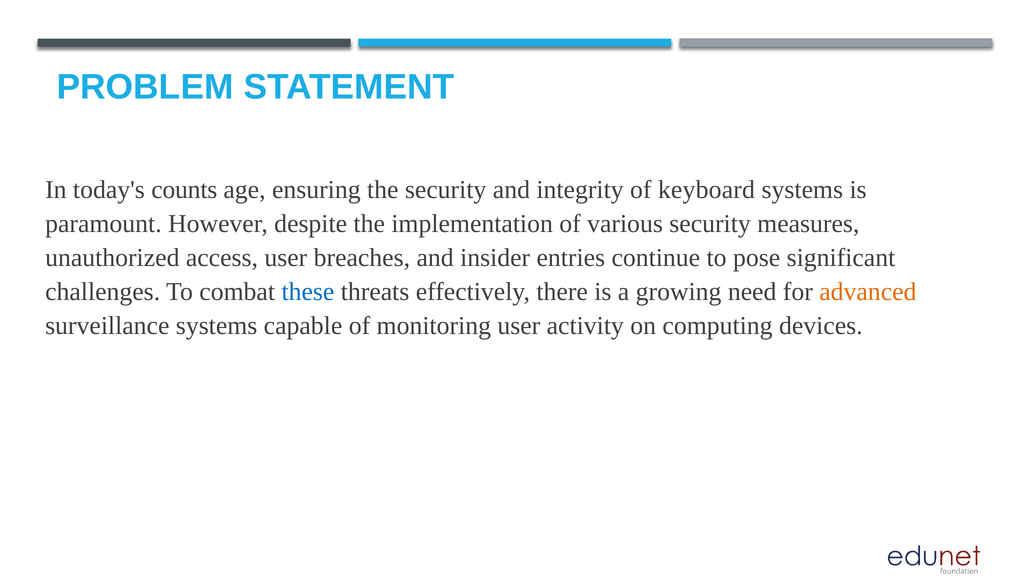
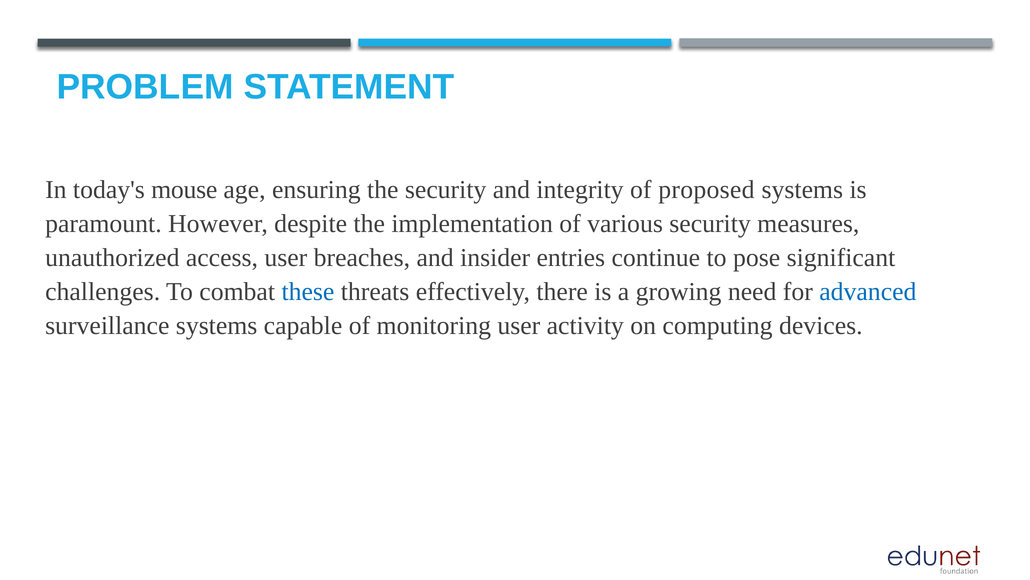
counts: counts -> mouse
keyboard: keyboard -> proposed
advanced colour: orange -> blue
